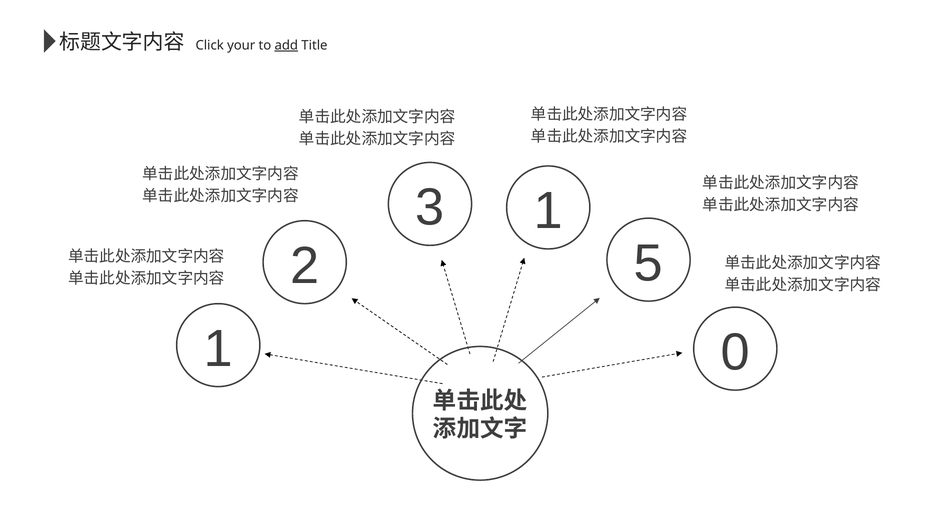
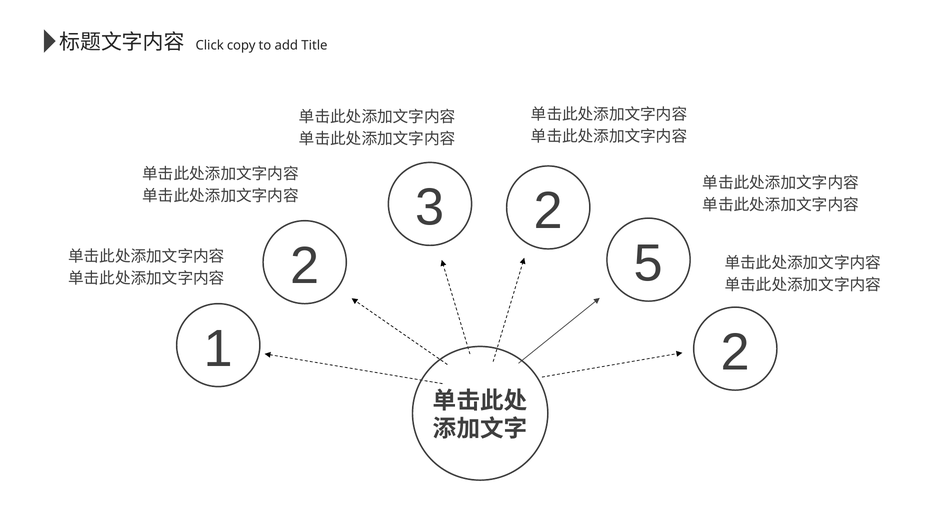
your: your -> copy
add underline: present -> none
3 1: 1 -> 2
1 0: 0 -> 2
